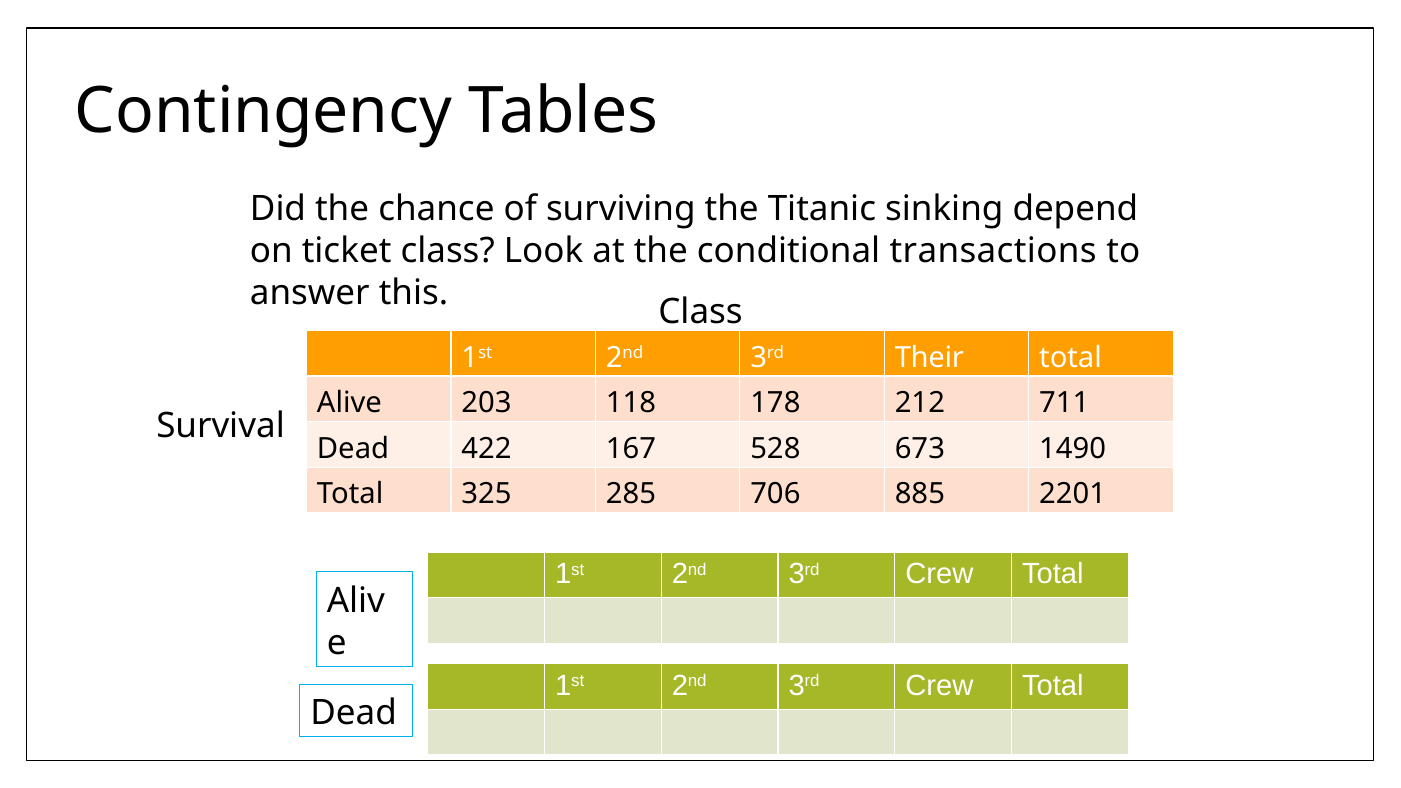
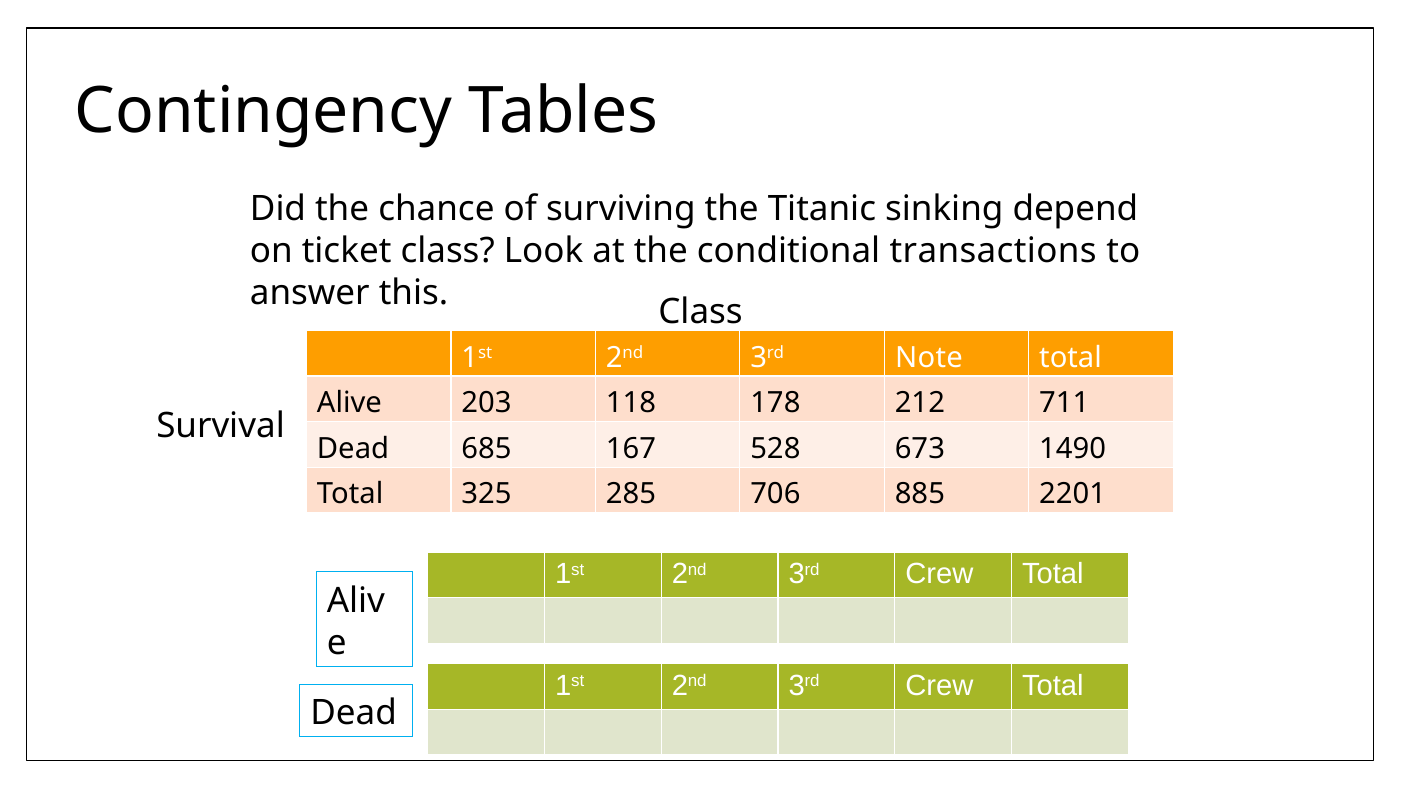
Their: Their -> Note
422: 422 -> 685
